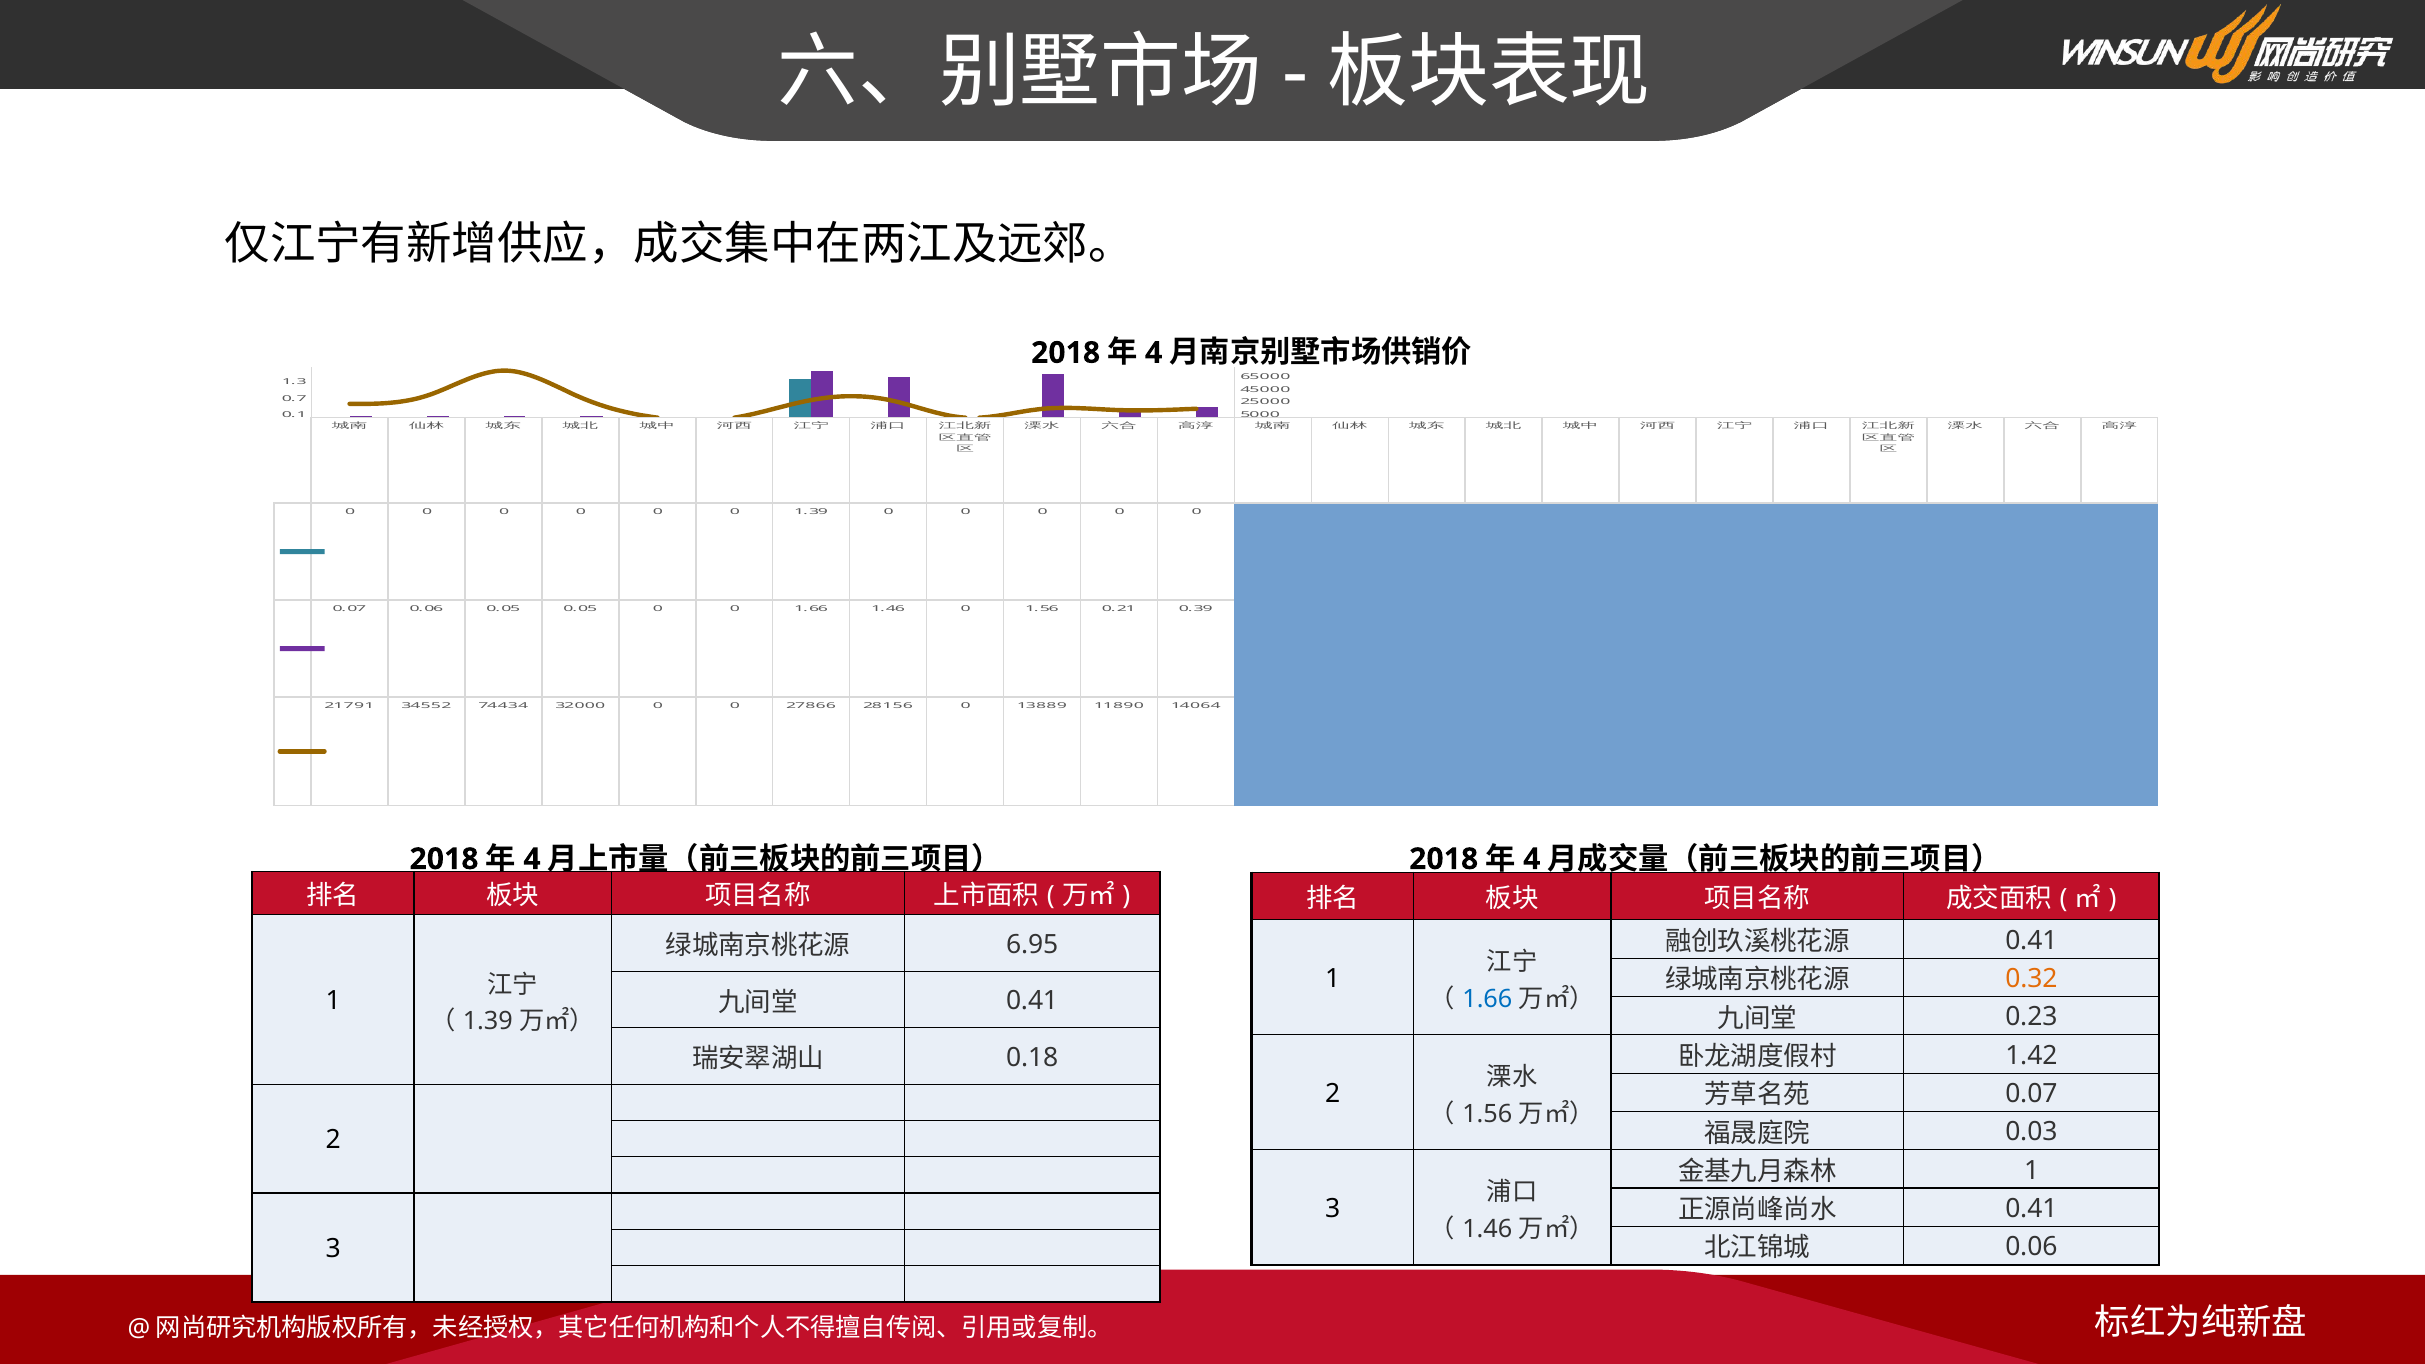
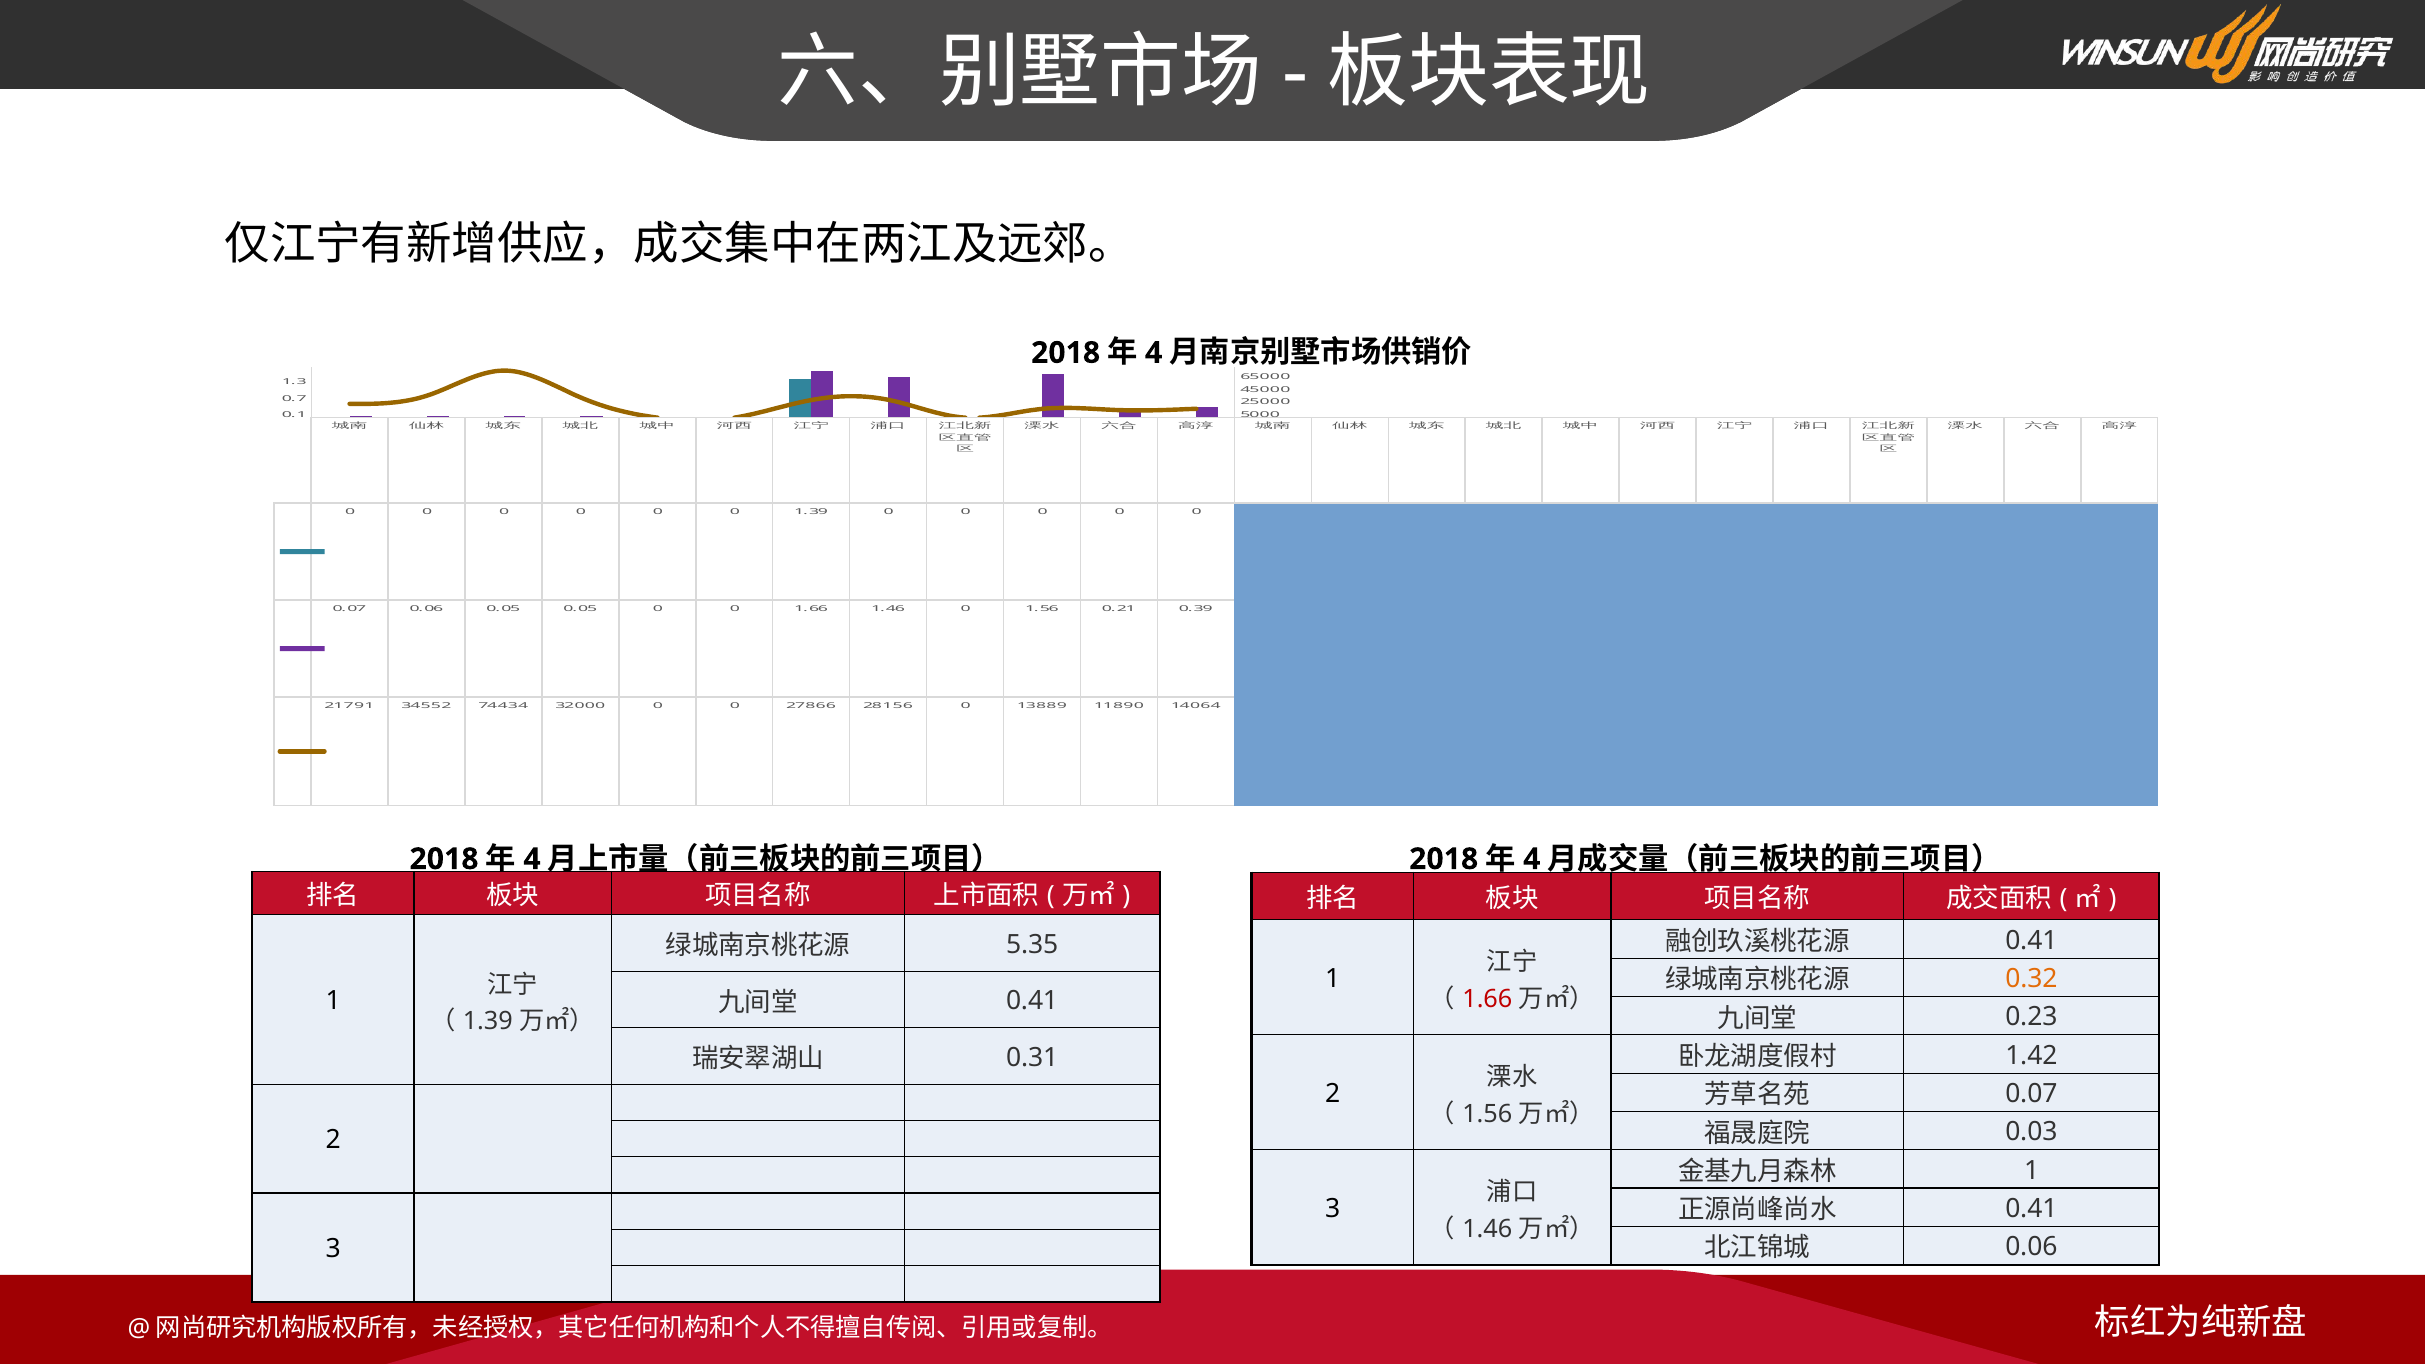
6.95: 6.95 -> 5.35
1.66 at (1487, 999) colour: blue -> red
0.18: 0.18 -> 0.31
